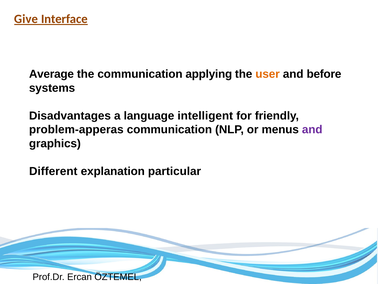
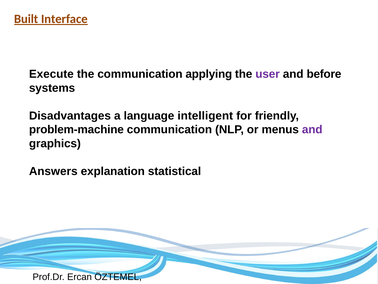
Give: Give -> Built
Average: Average -> Execute
user colour: orange -> purple
problem-apperas: problem-apperas -> problem-machine
Different: Different -> Answers
particular: particular -> statistical
